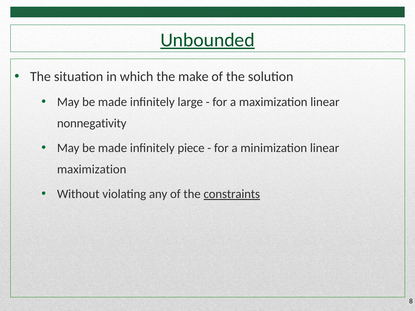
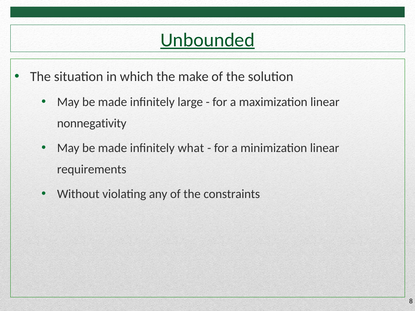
piece: piece -> what
maximization at (92, 169): maximization -> requirements
constraints underline: present -> none
